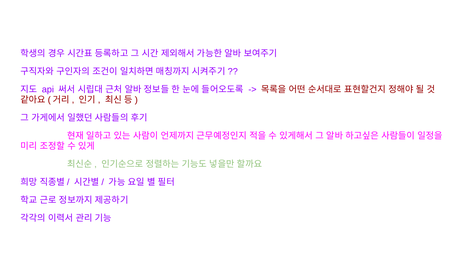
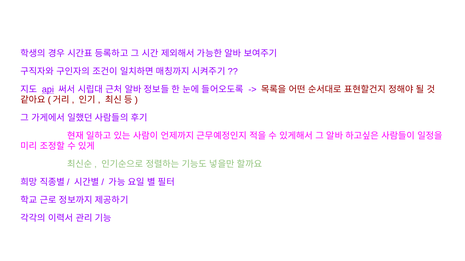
api underline: none -> present
